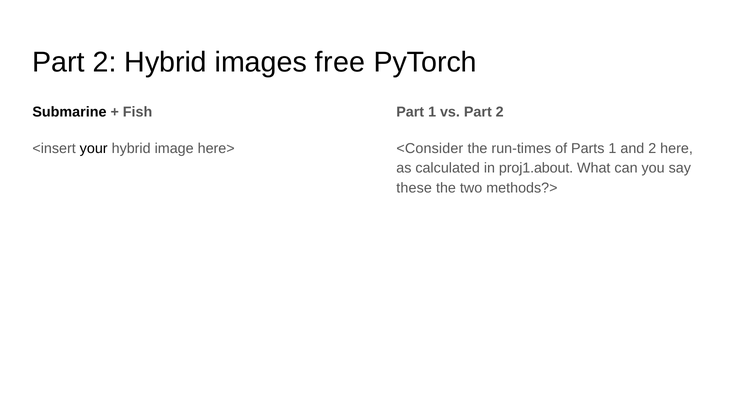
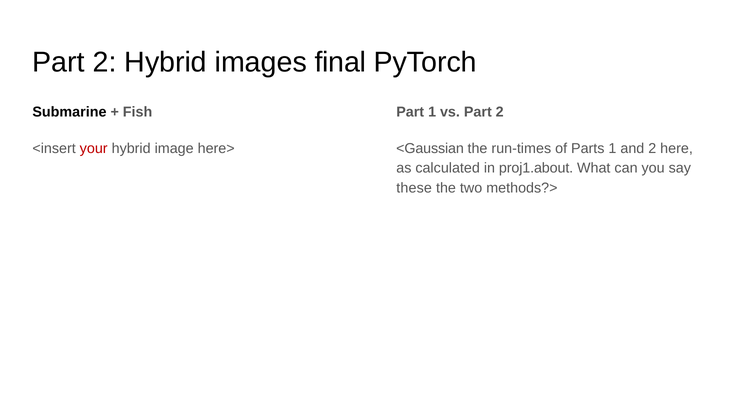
free: free -> final
your colour: black -> red
<Consider: <Consider -> <Gaussian
